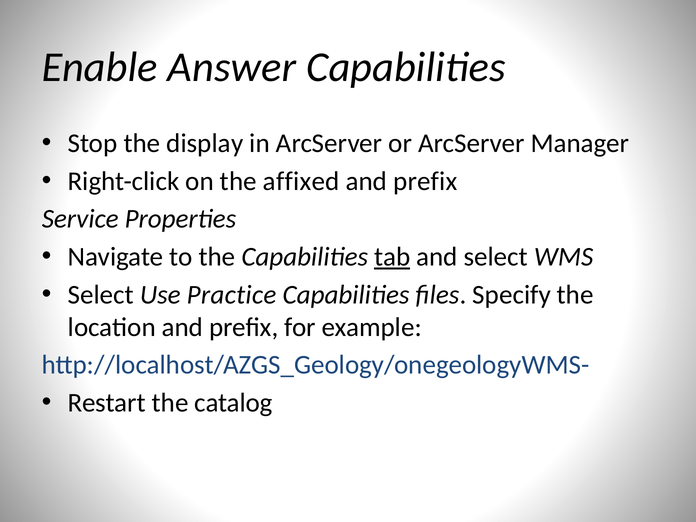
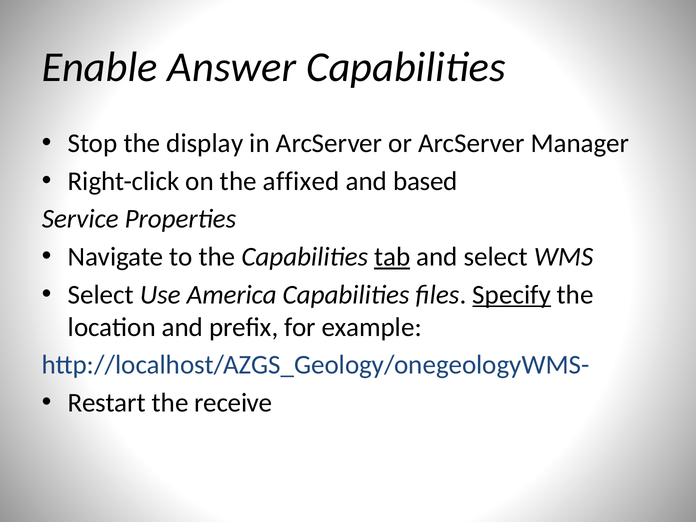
prefix at (425, 181): prefix -> based
Practice: Practice -> America
Specify underline: none -> present
catalog: catalog -> receive
